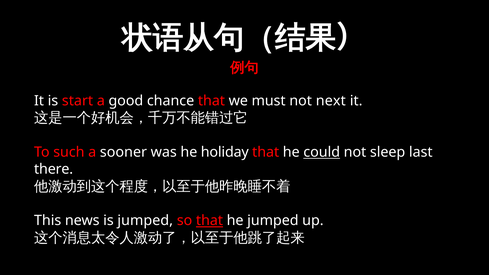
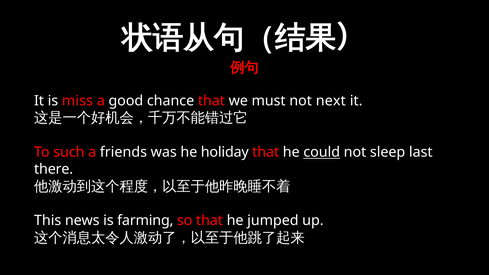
start: start -> miss
sooner: sooner -> friends
is jumped: jumped -> farming
that at (209, 221) underline: present -> none
